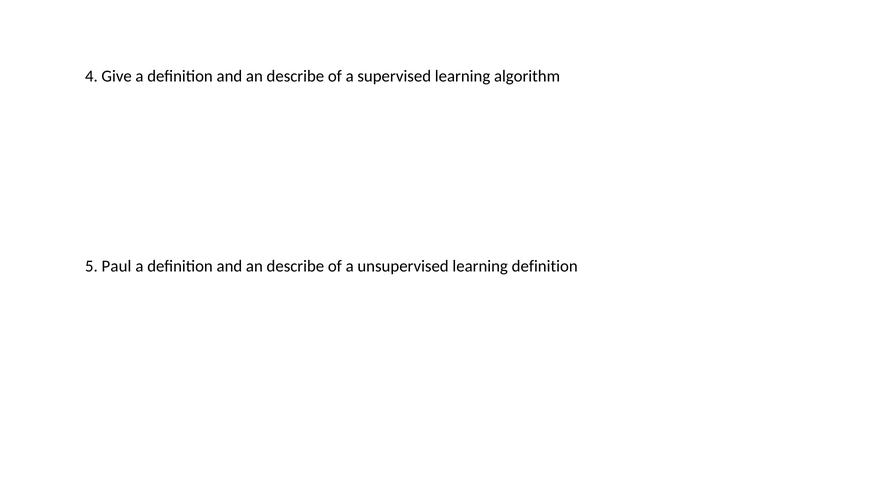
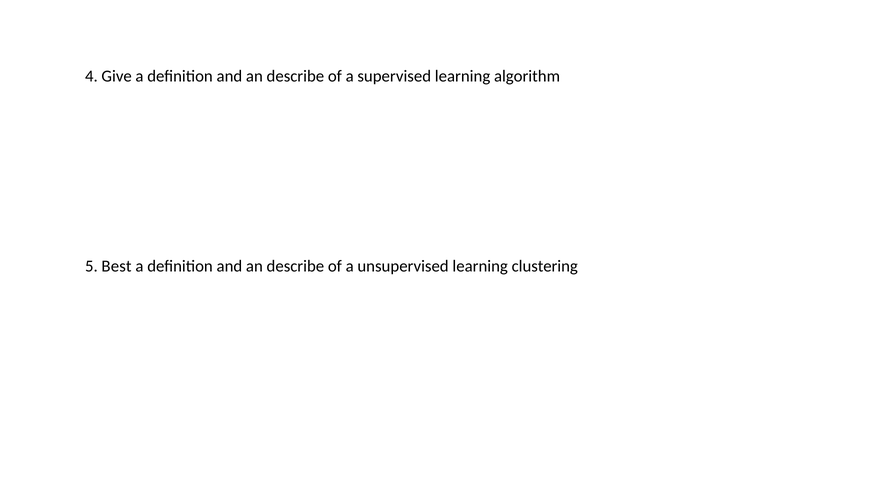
Paul: Paul -> Best
learning definition: definition -> clustering
